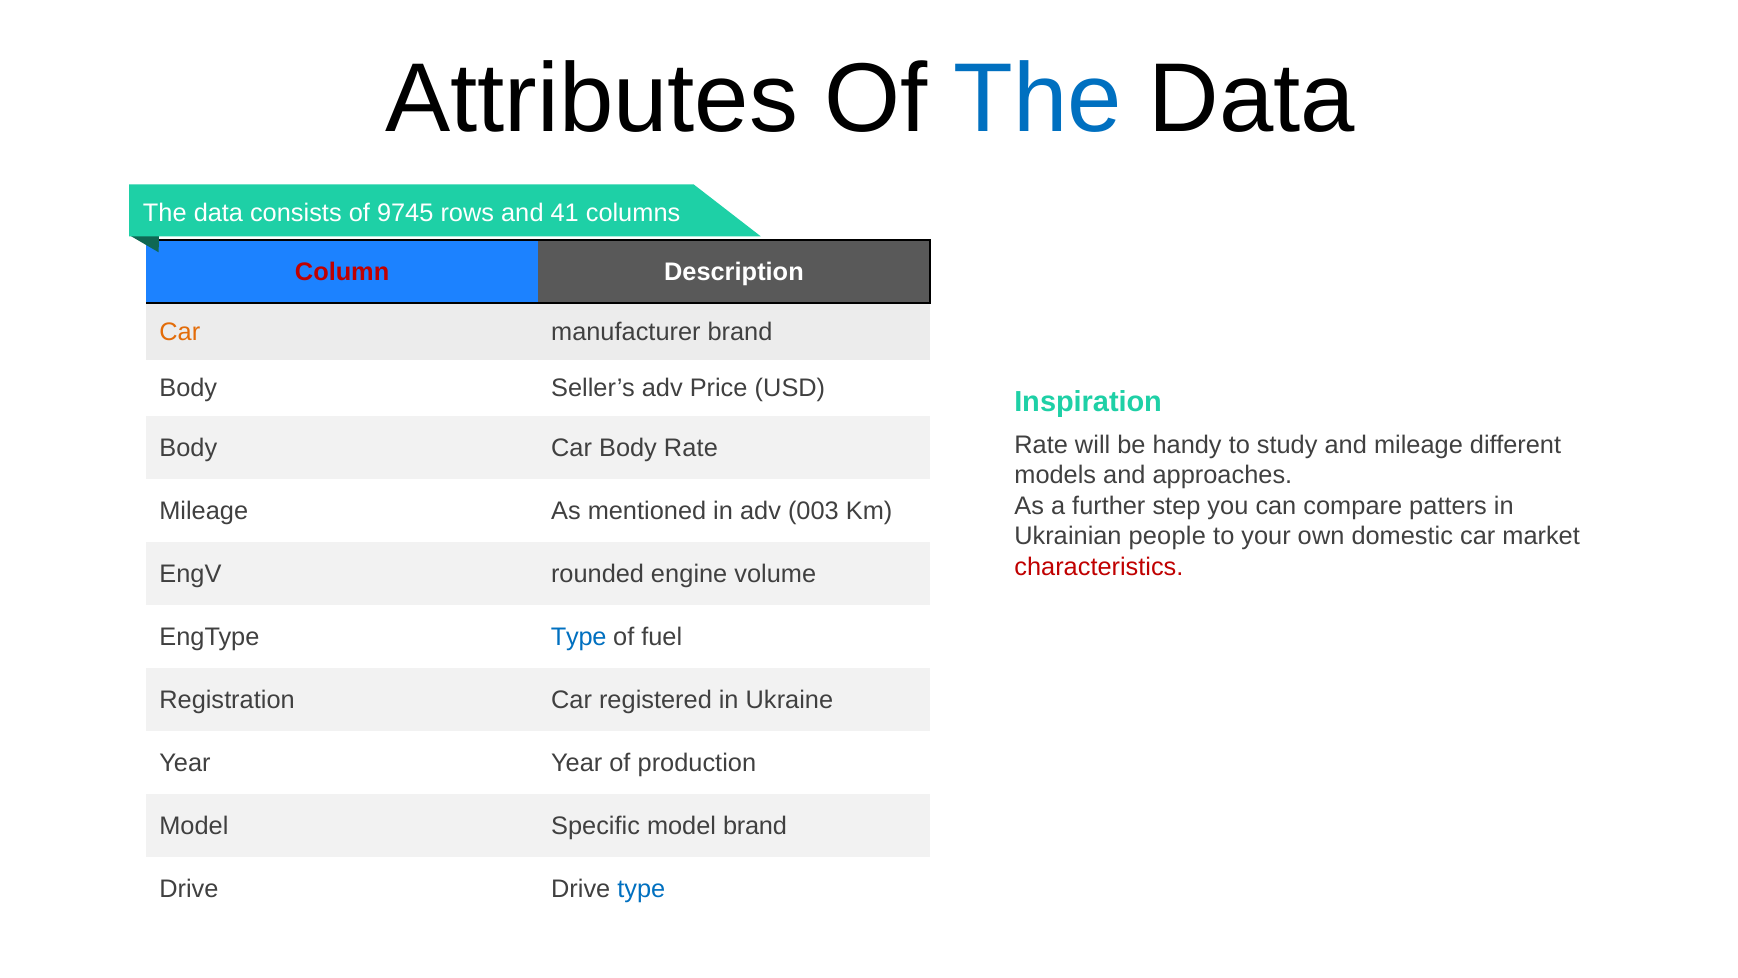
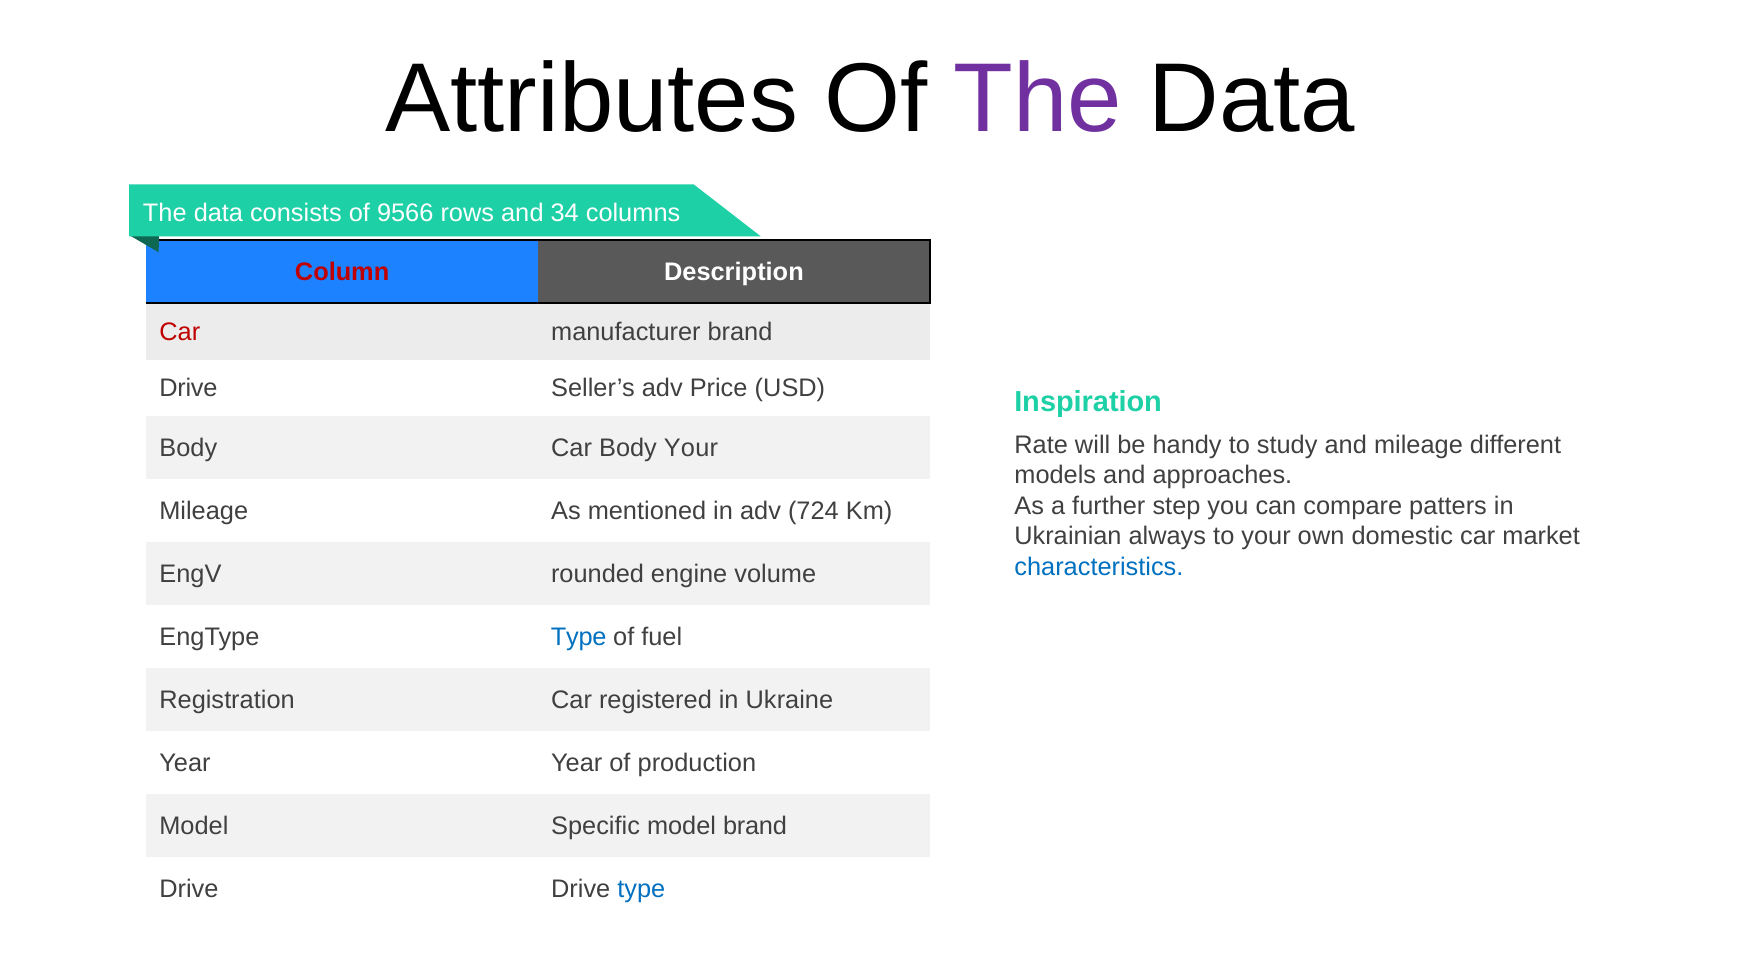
The at (1038, 99) colour: blue -> purple
9745: 9745 -> 9566
41: 41 -> 34
Car at (180, 332) colour: orange -> red
Body at (188, 388): Body -> Drive
Body Rate: Rate -> Your
003: 003 -> 724
people: people -> always
characteristics colour: red -> blue
